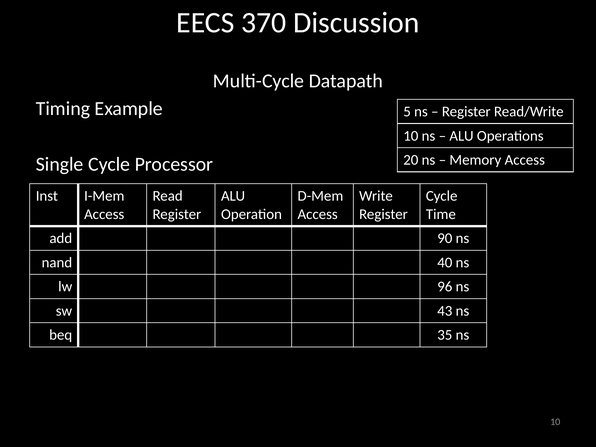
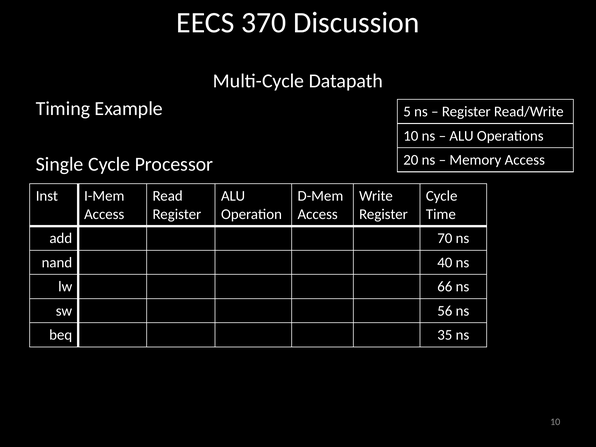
90: 90 -> 70
96: 96 -> 66
43: 43 -> 56
